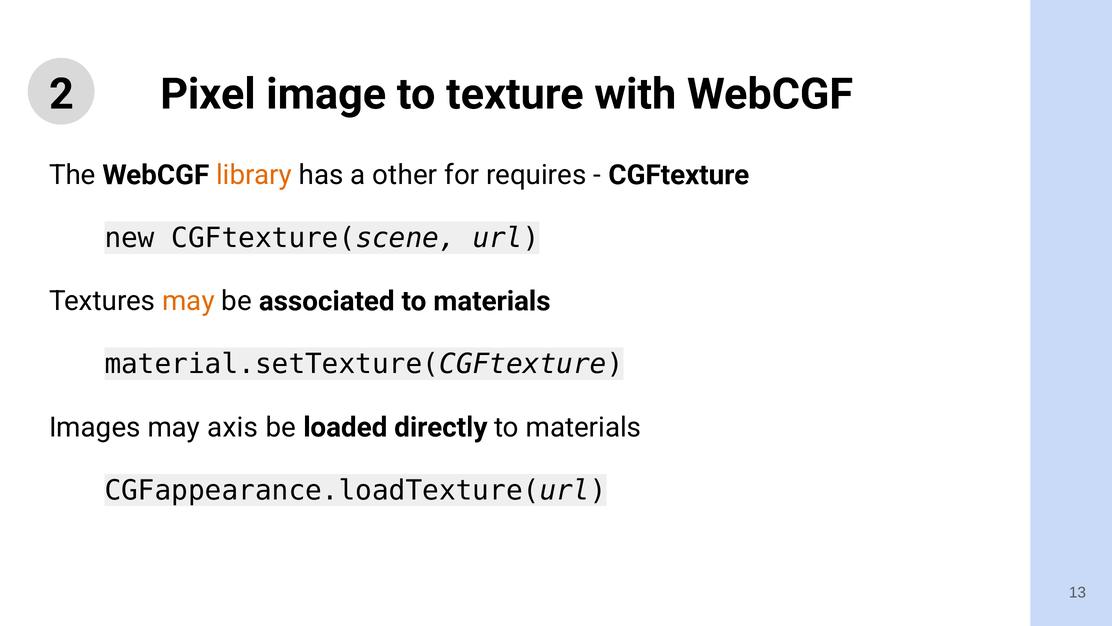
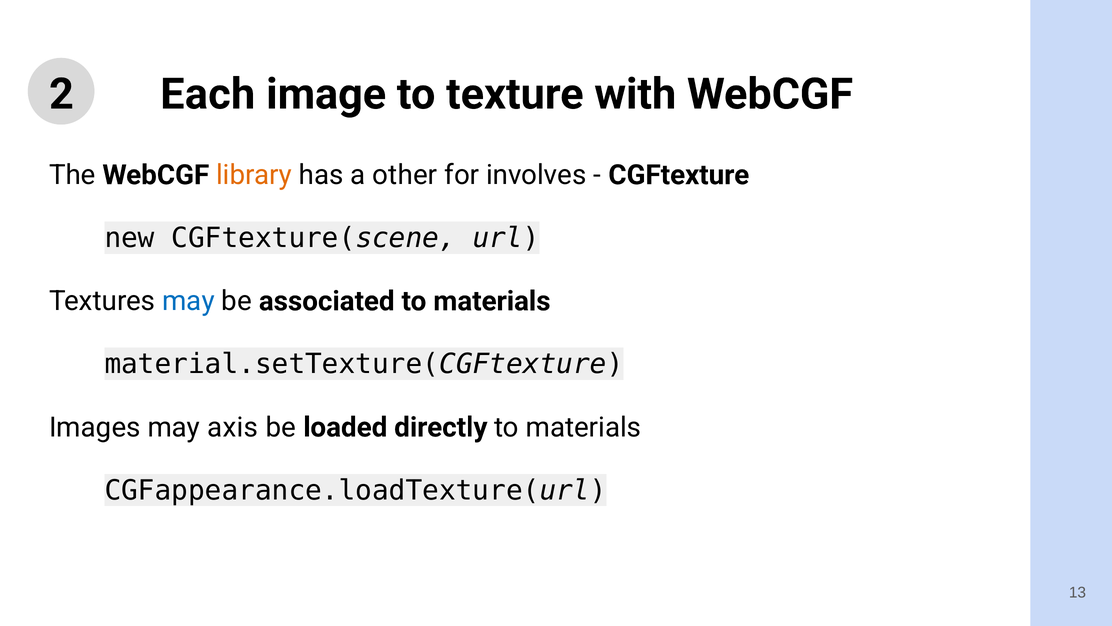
Pixel: Pixel -> Each
requires: requires -> involves
may at (188, 301) colour: orange -> blue
